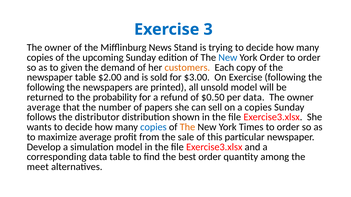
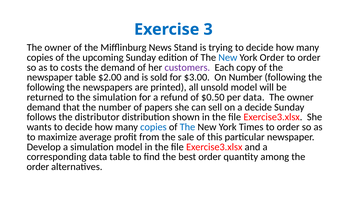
given: given -> costs
customers colour: orange -> purple
On Exercise: Exercise -> Number
the probability: probability -> simulation
average at (44, 107): average -> demand
a copies: copies -> decide
The at (187, 127) colour: orange -> blue
meet at (38, 167): meet -> order
